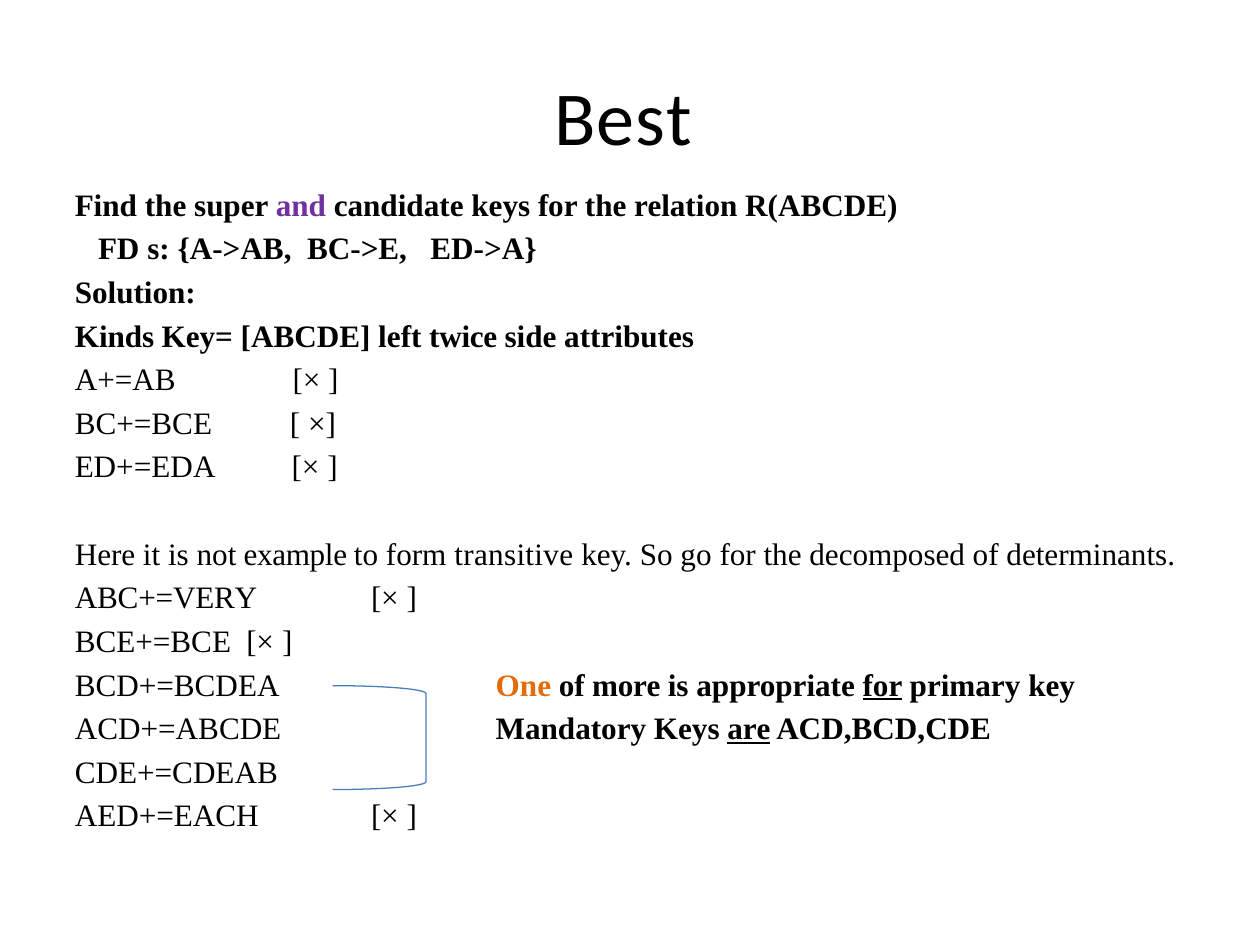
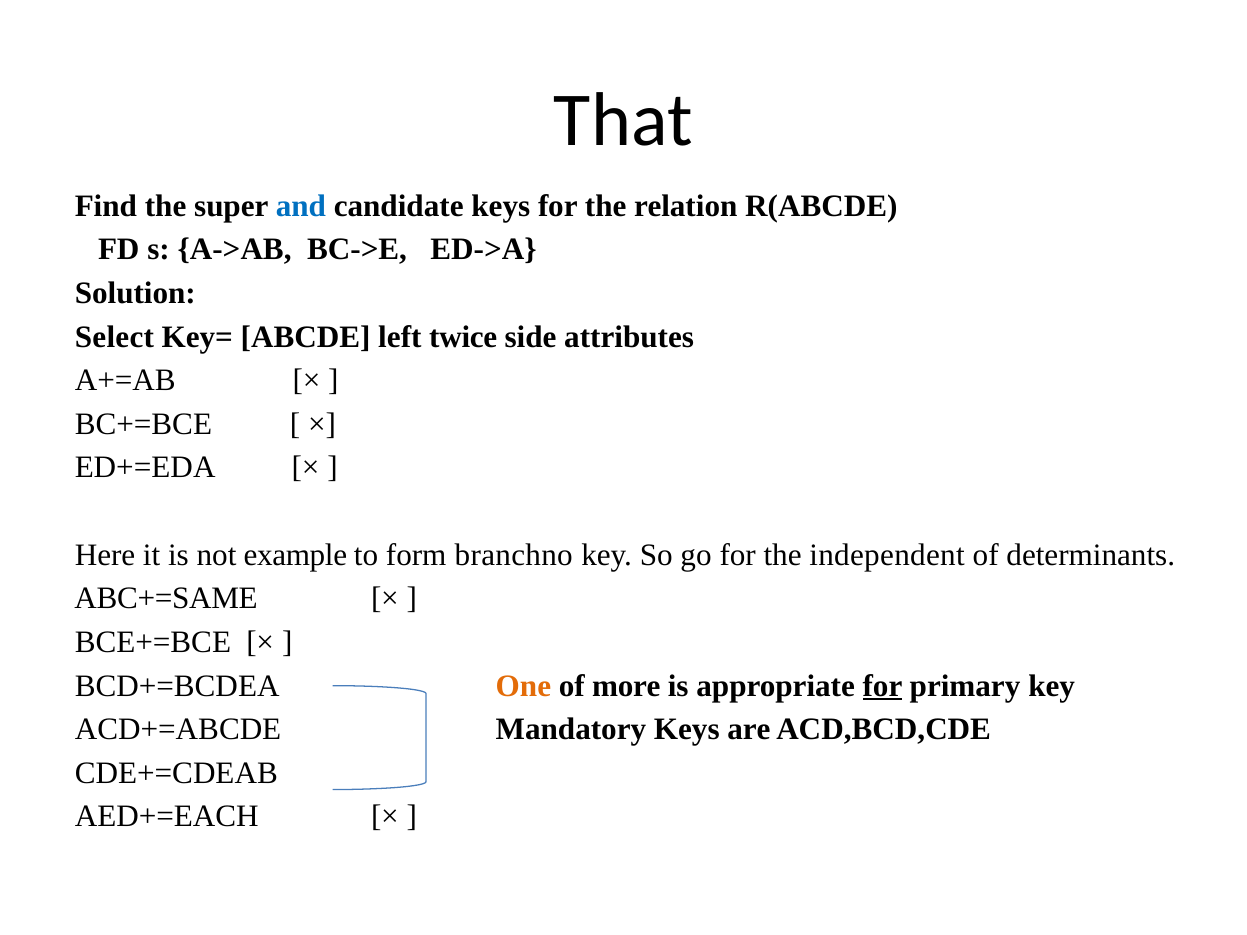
Best: Best -> That
and colour: purple -> blue
Kinds: Kinds -> Select
transitive: transitive -> branchno
decomposed: decomposed -> independent
ABC+=VERY: ABC+=VERY -> ABC+=SAME
are underline: present -> none
